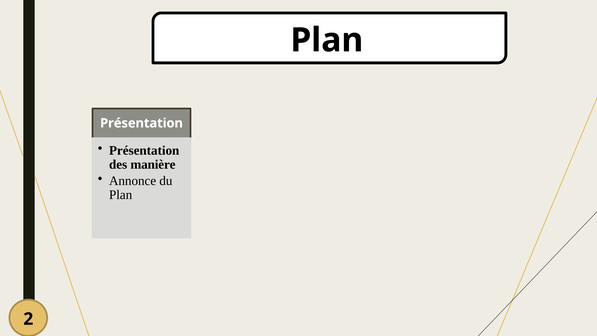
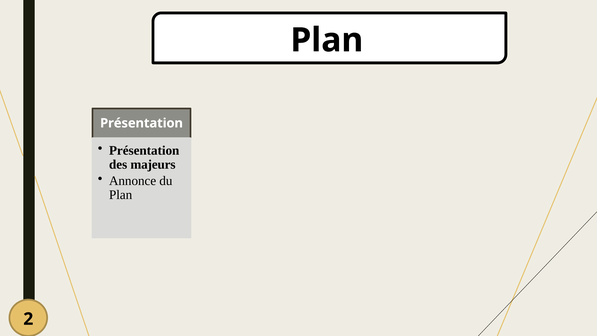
manière: manière -> majeurs
